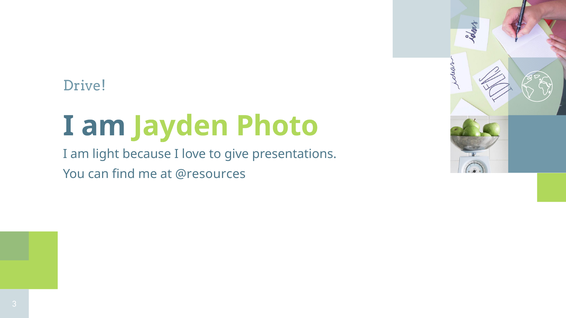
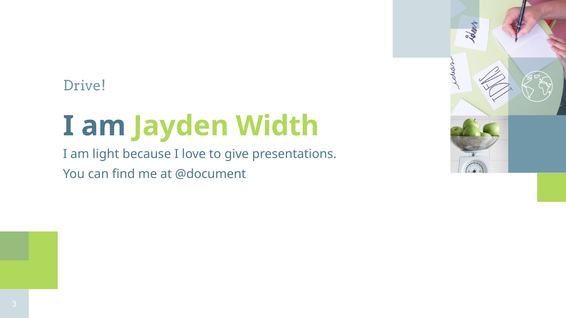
Photo: Photo -> Width
@resources: @resources -> @document
